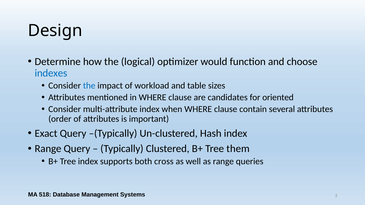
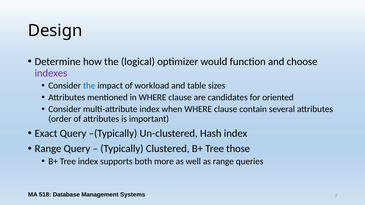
indexes colour: blue -> purple
them: them -> those
cross: cross -> more
